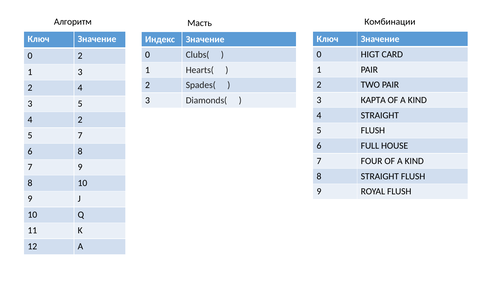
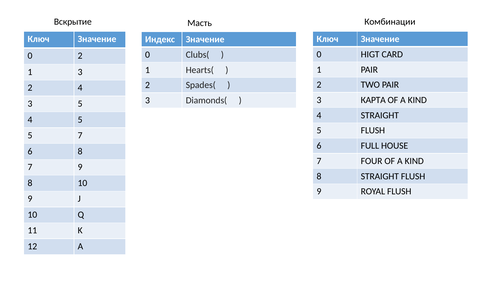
Алгоритм: Алгоритм -> Вскрытие
4 2: 2 -> 5
